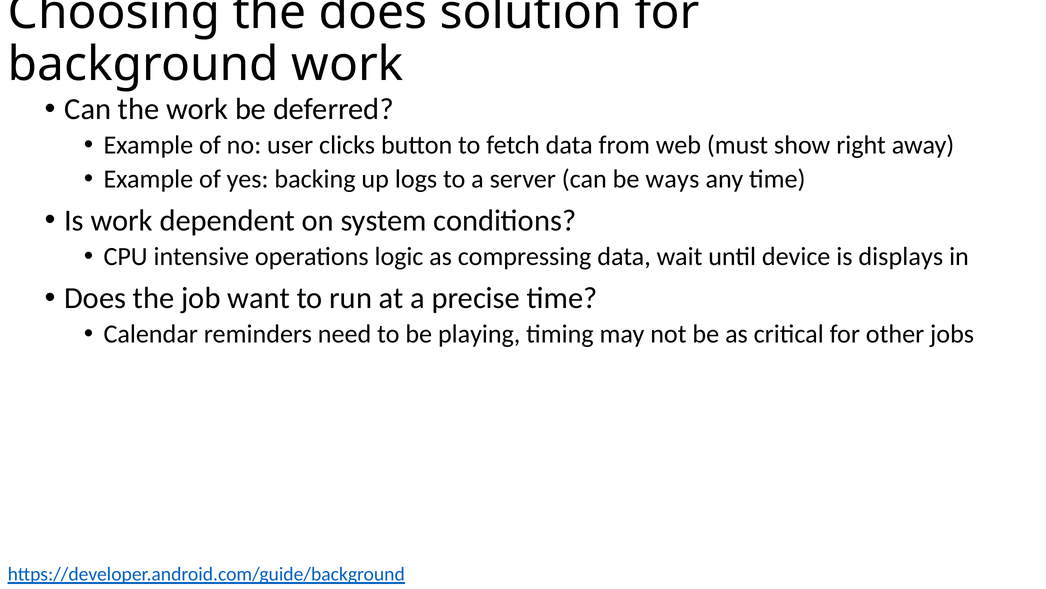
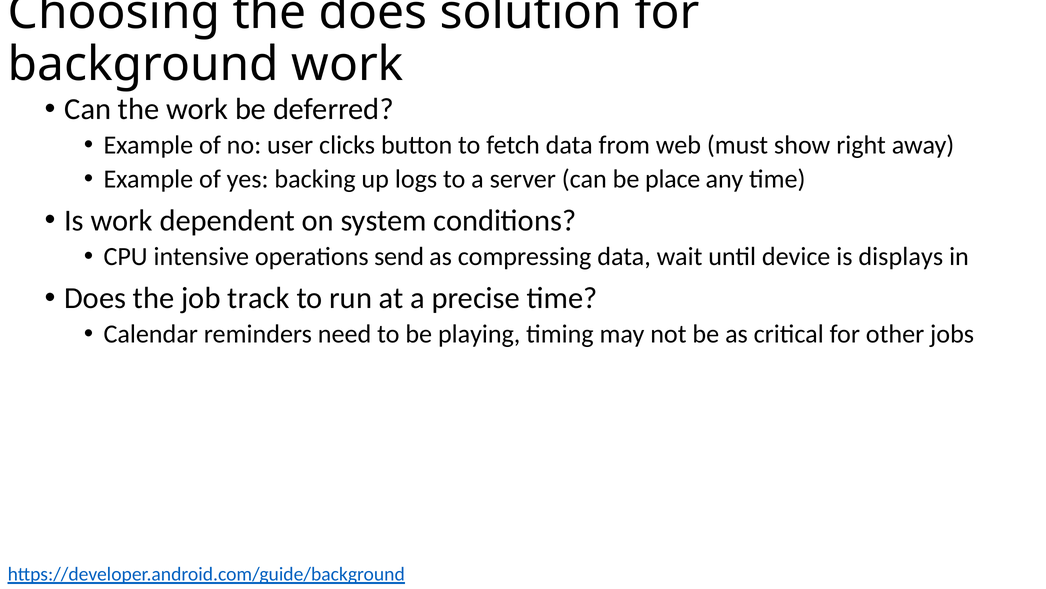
ways: ways -> place
logic: logic -> send
want: want -> track
